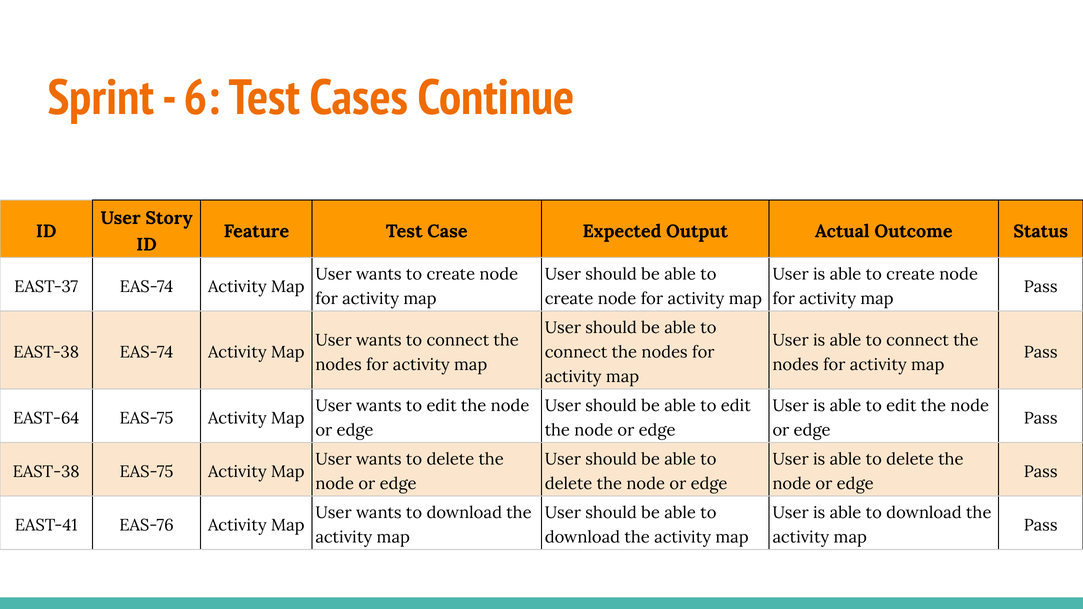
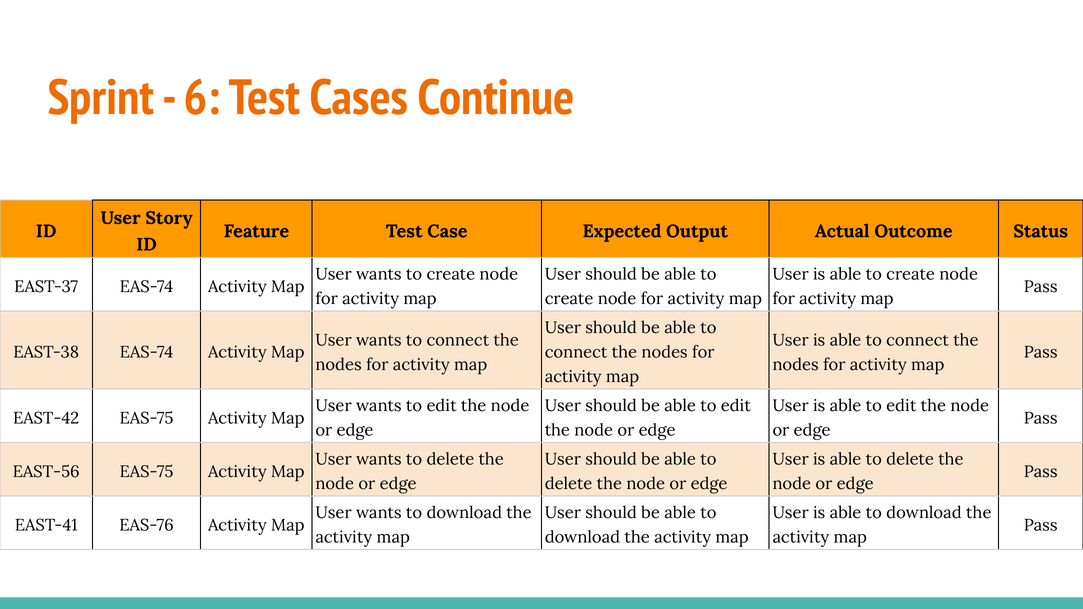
EAST-64: EAST-64 -> EAST-42
EAST-38 at (46, 472): EAST-38 -> EAST-56
